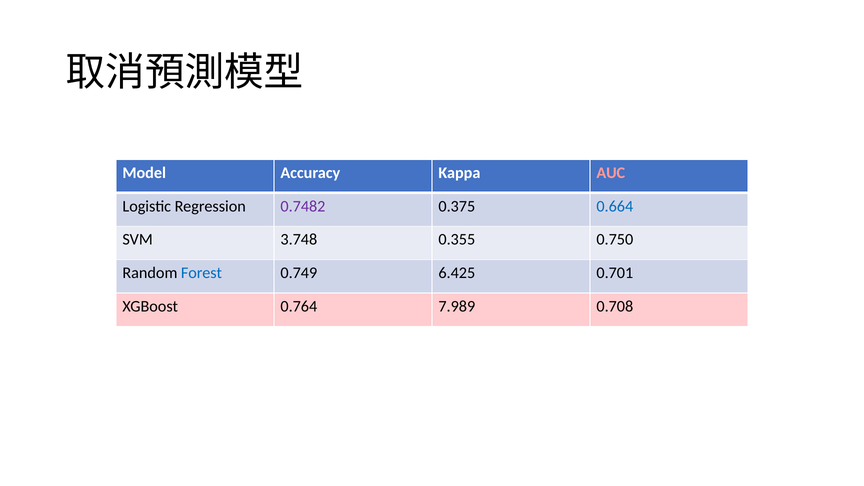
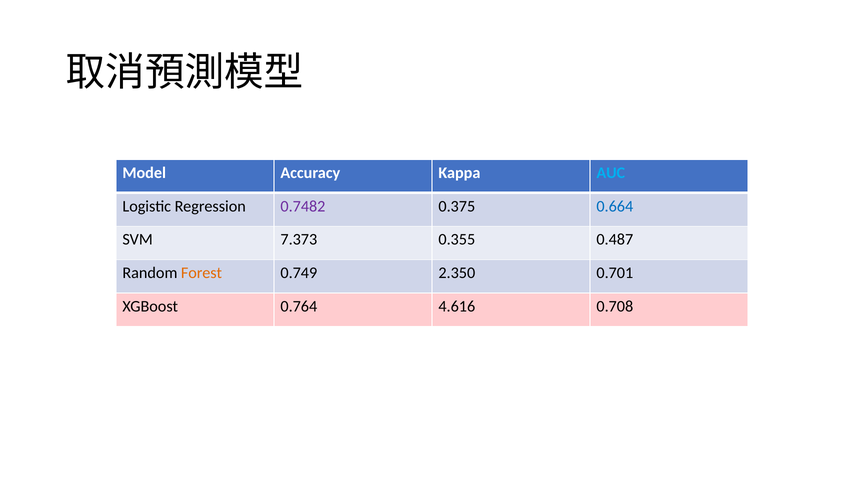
AUC colour: pink -> light blue
3.748: 3.748 -> 7.373
0.750: 0.750 -> 0.487
Forest colour: blue -> orange
6.425: 6.425 -> 2.350
7.989: 7.989 -> 4.616
